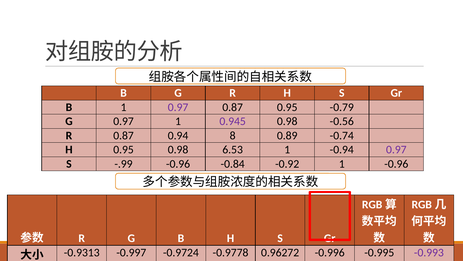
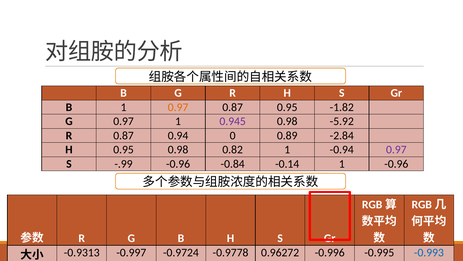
0.97 at (178, 107) colour: purple -> orange
-0.79: -0.79 -> -1.82
-0.56: -0.56 -> -5.92
8: 8 -> 0
-0.74: -0.74 -> -2.84
6.53: 6.53 -> 0.82
-0.92: -0.92 -> -0.14
-0.993 colour: purple -> blue
